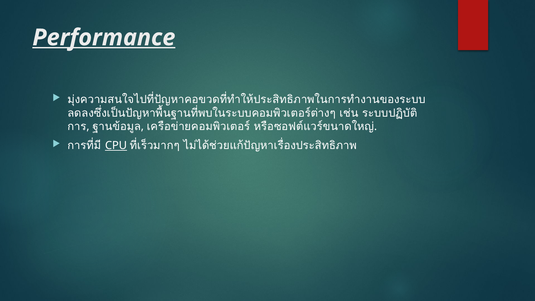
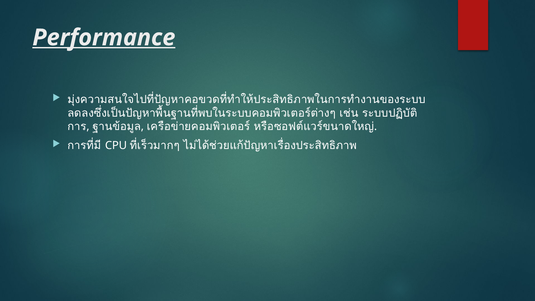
CPU underline: present -> none
